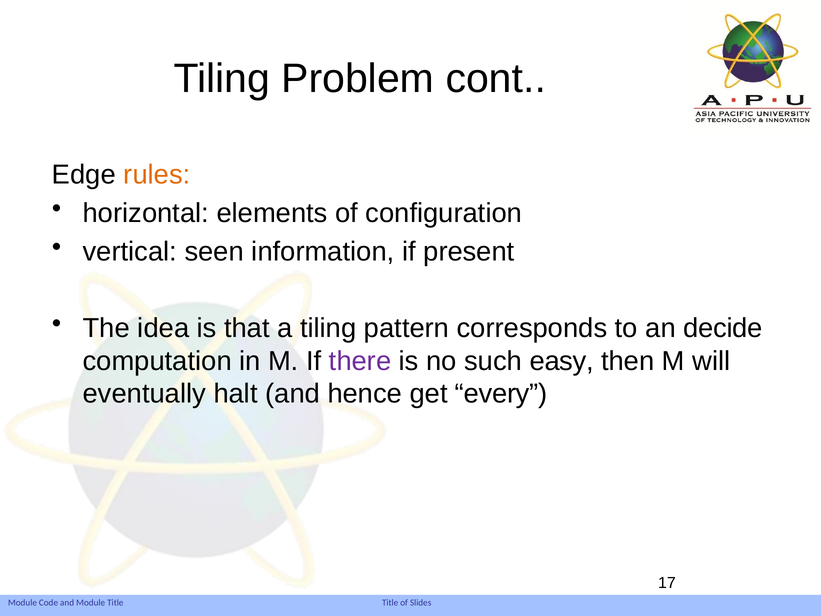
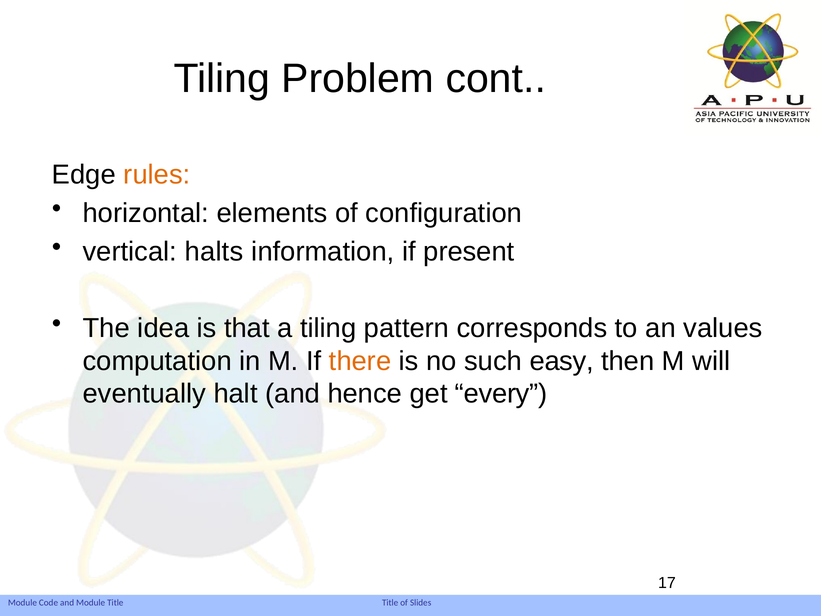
seen: seen -> halts
decide: decide -> values
there colour: purple -> orange
